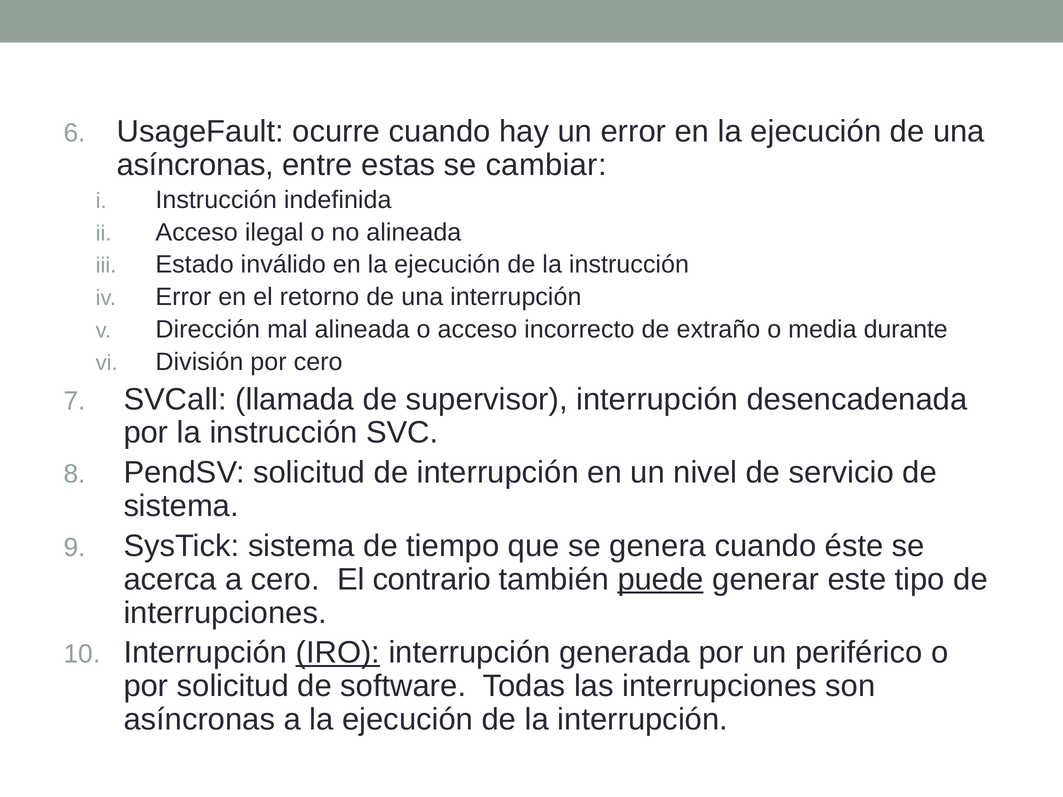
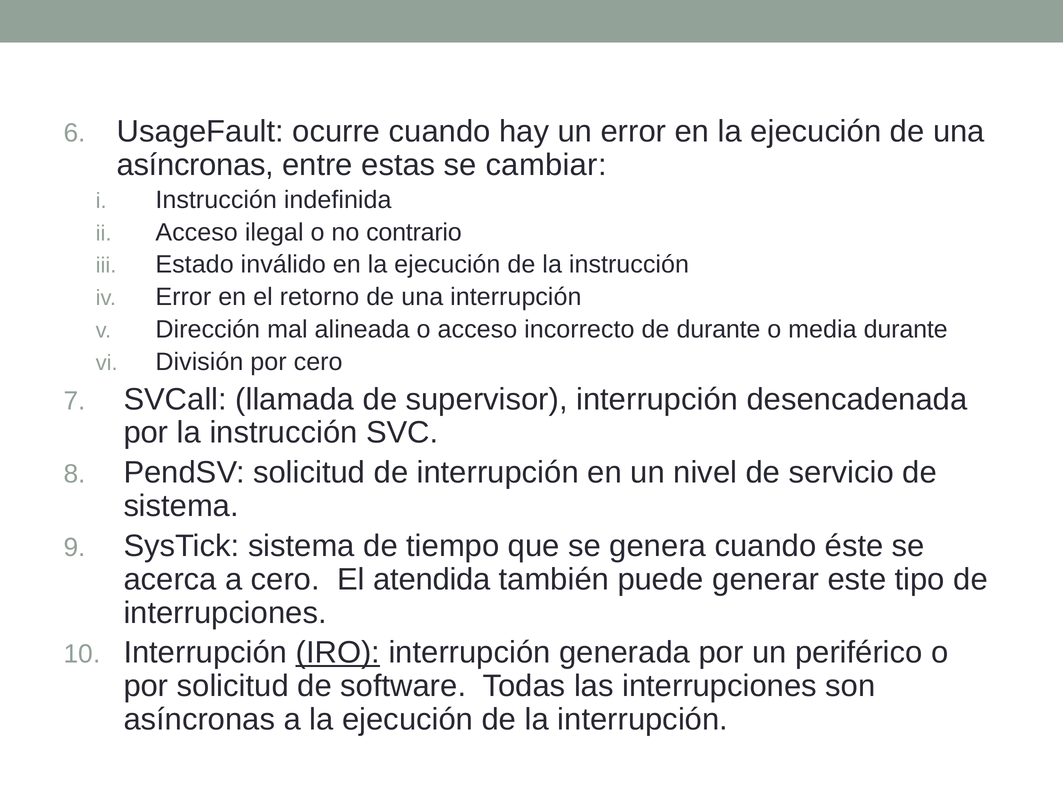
no alineada: alineada -> contrario
de extraño: extraño -> durante
contrario: contrario -> atendida
puede underline: present -> none
